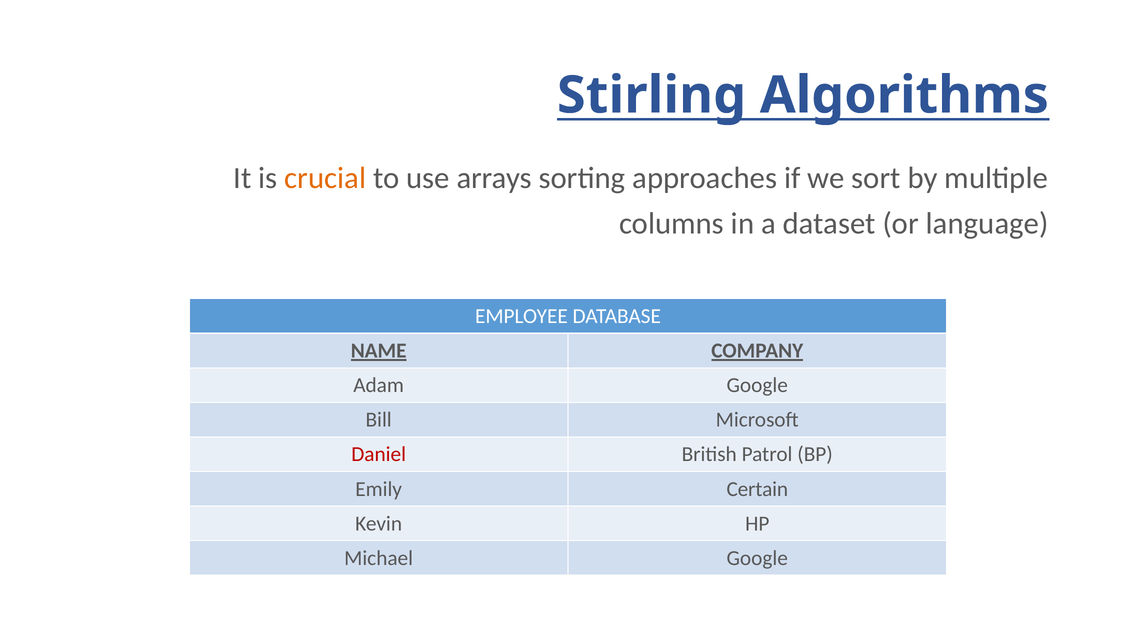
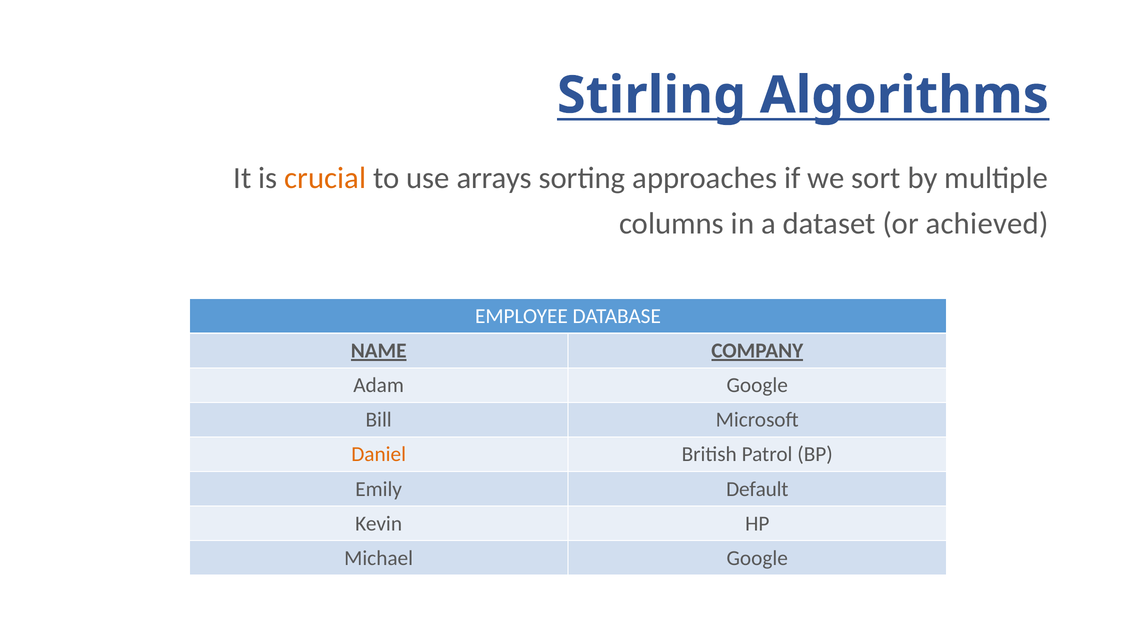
language: language -> achieved
Daniel colour: red -> orange
Certain: Certain -> Default
